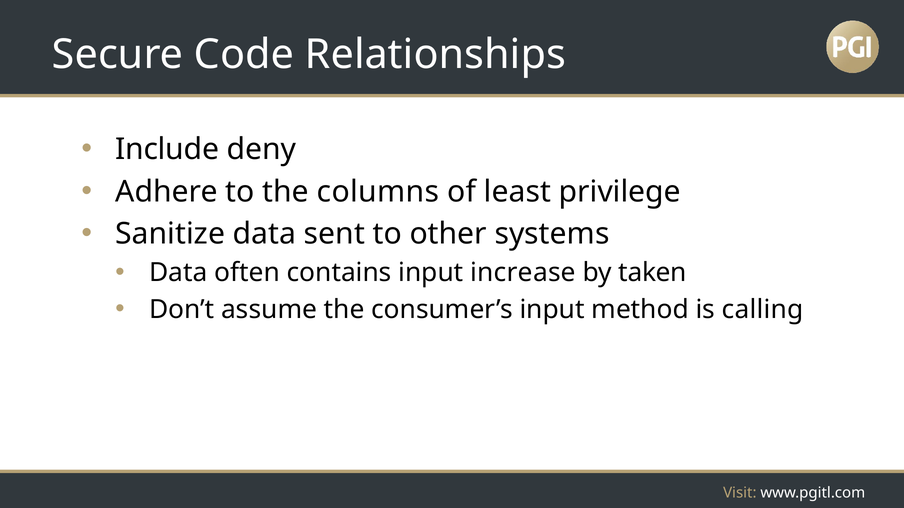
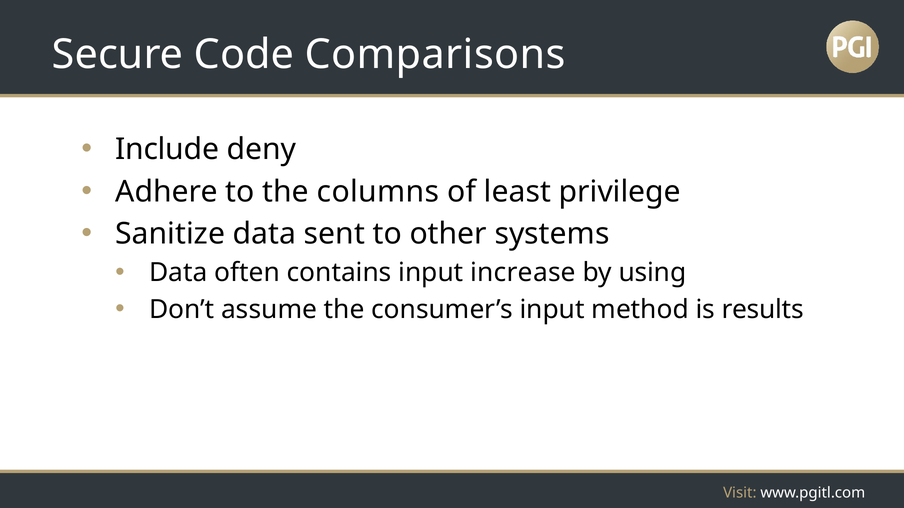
Relationships: Relationships -> Comparisons
taken: taken -> using
calling: calling -> results
